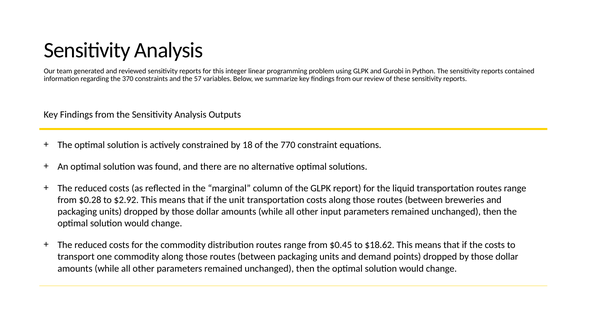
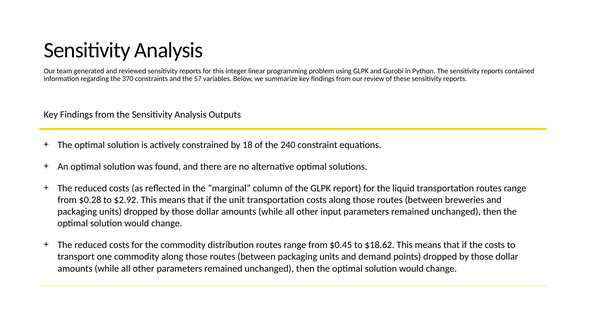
770: 770 -> 240
